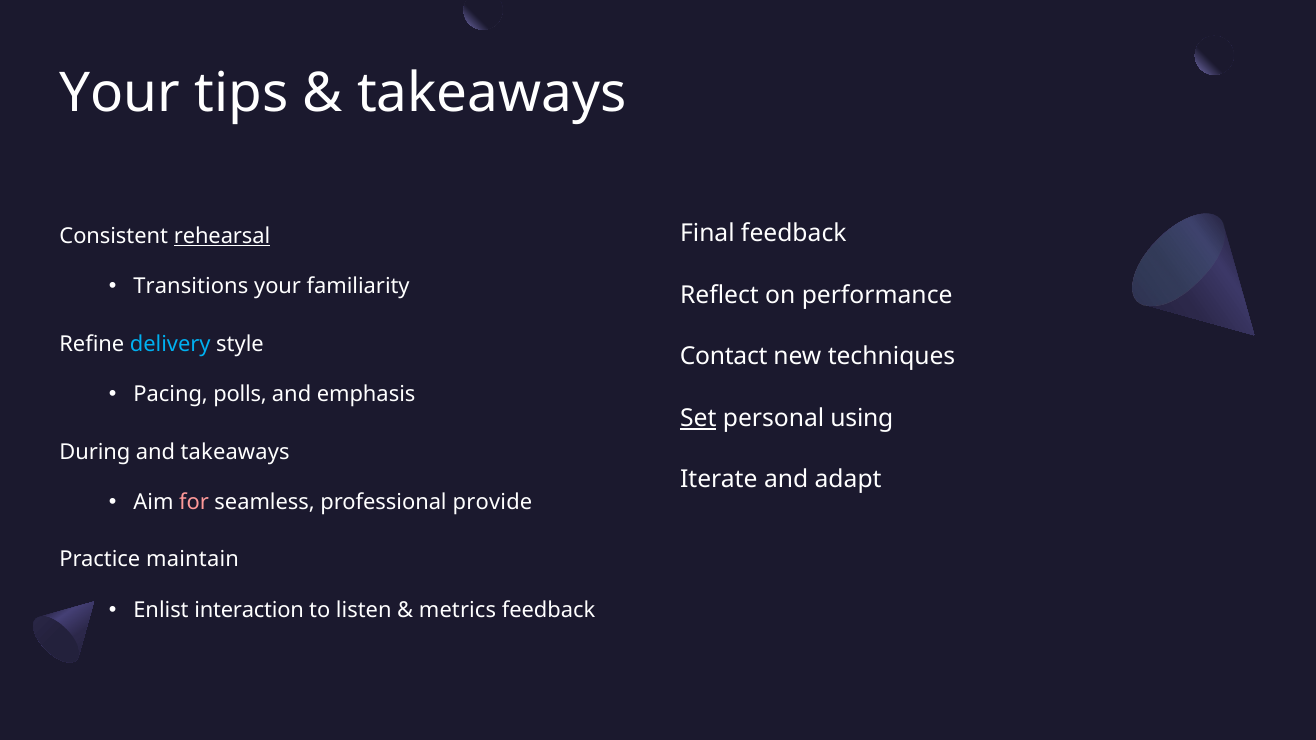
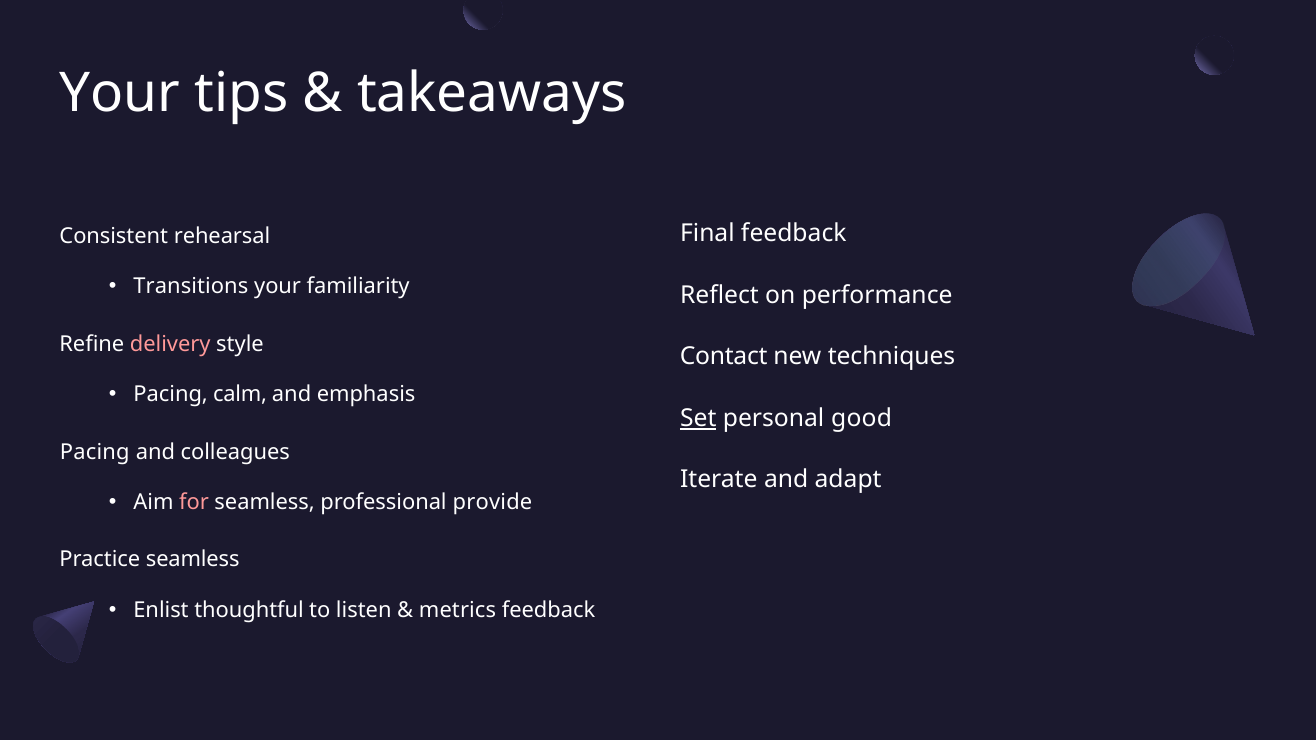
rehearsal underline: present -> none
delivery colour: light blue -> pink
polls: polls -> calm
using: using -> good
During at (95, 452): During -> Pacing
and takeaways: takeaways -> colleagues
Practice maintain: maintain -> seamless
interaction: interaction -> thoughtful
